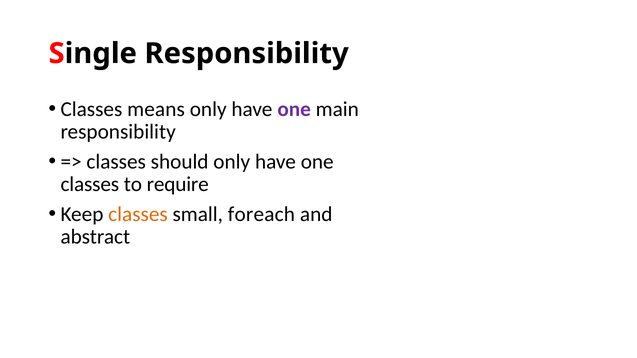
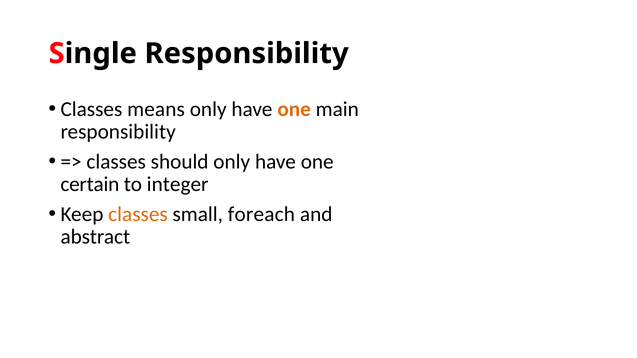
one at (294, 109) colour: purple -> orange
classes at (90, 185): classes -> certain
require: require -> integer
